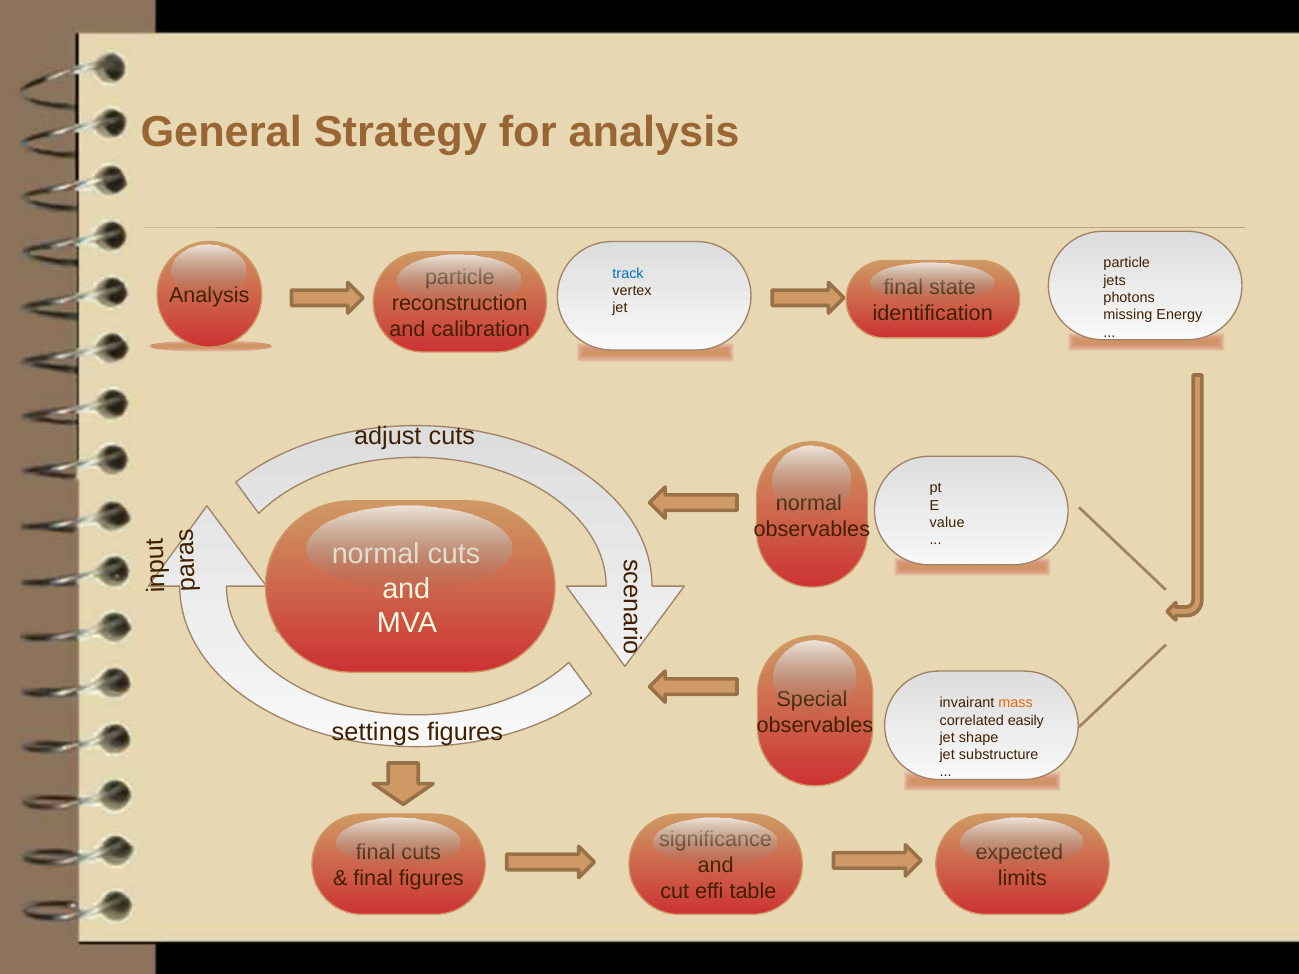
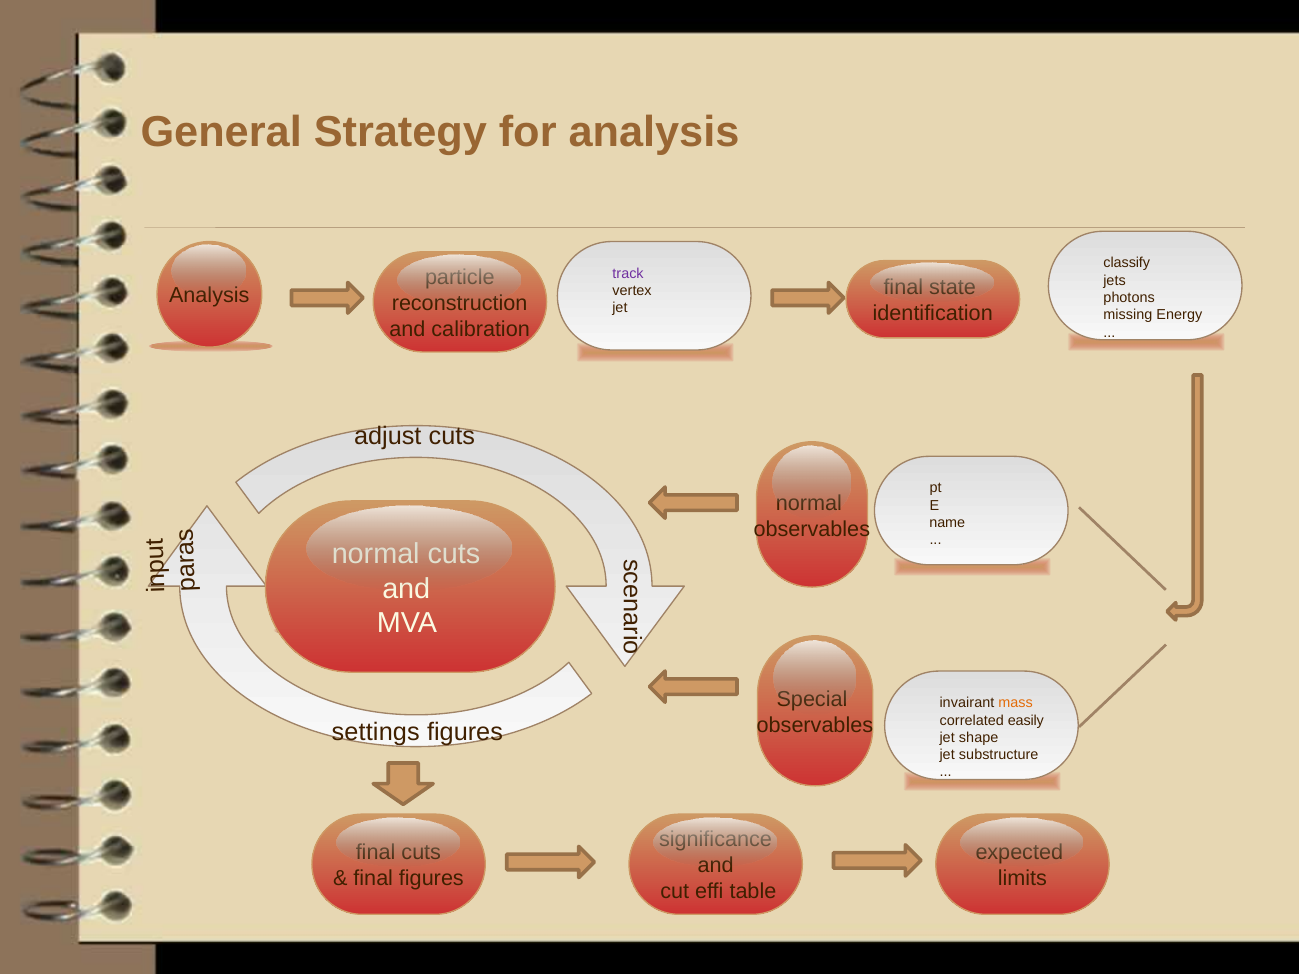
particle at (1127, 263): particle -> classify
track colour: blue -> purple
value: value -> name
